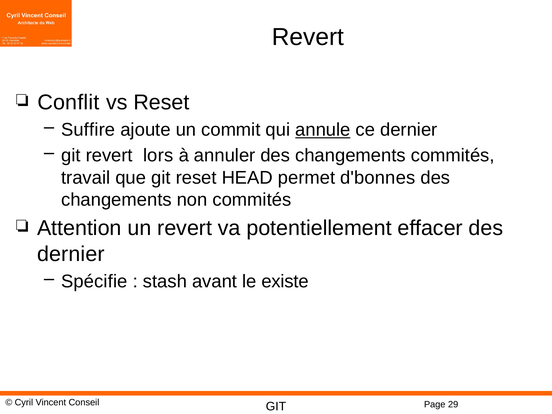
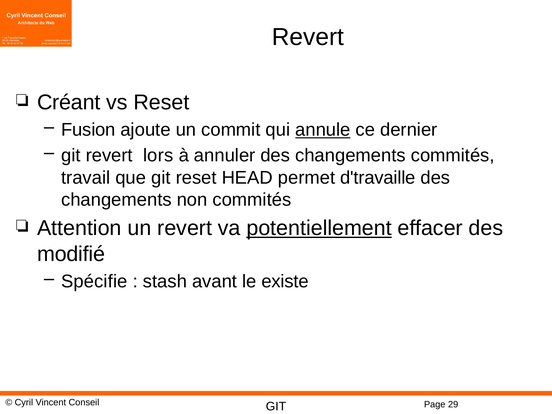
Conflit: Conflit -> Créant
Suffire: Suffire -> Fusion
d'bonnes: d'bonnes -> d'travaille
potentiellement underline: none -> present
dernier at (71, 254): dernier -> modifié
